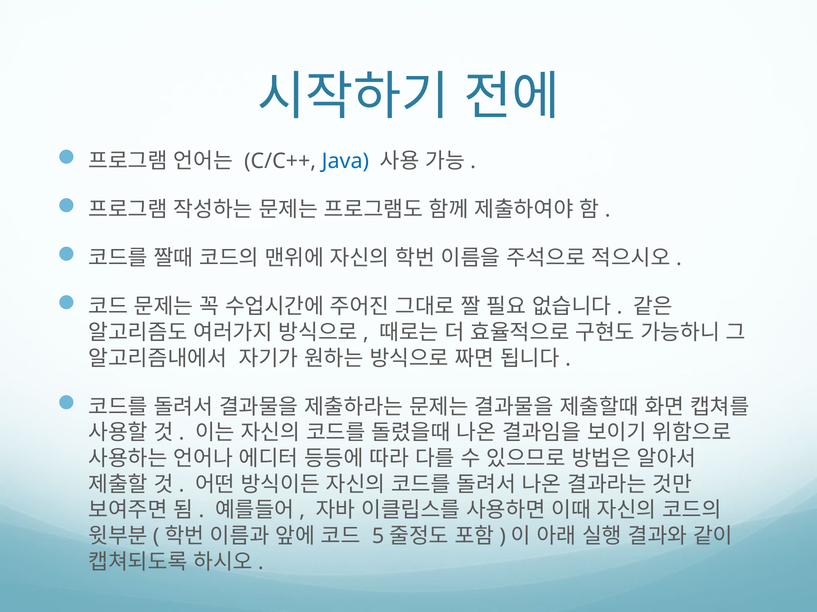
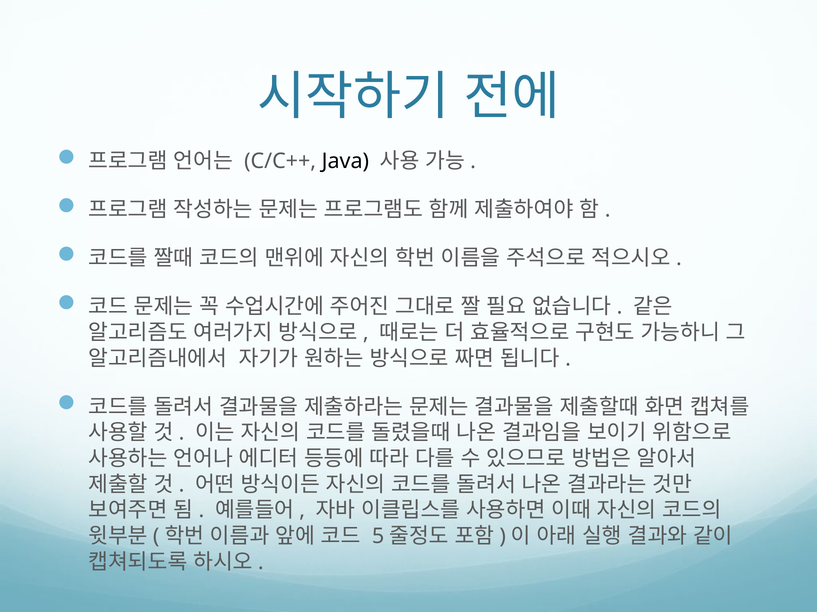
Java colour: blue -> black
